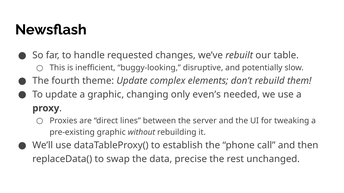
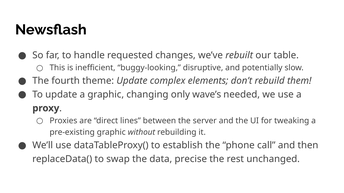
even’s: even’s -> wave’s
